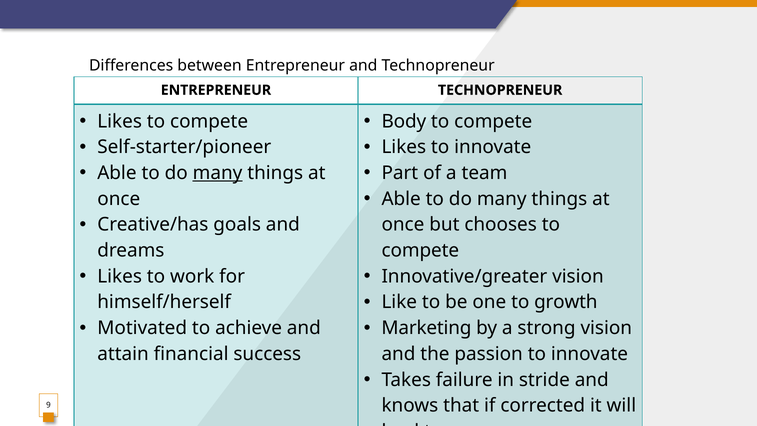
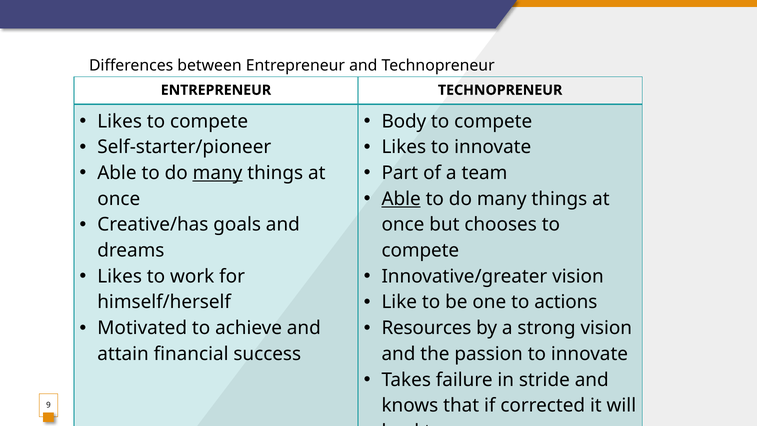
Able at (401, 199) underline: none -> present
growth: growth -> actions
Marketing: Marketing -> Resources
